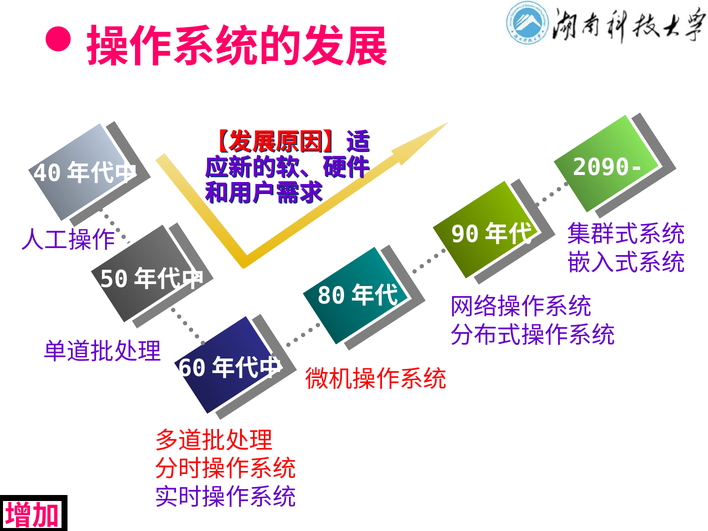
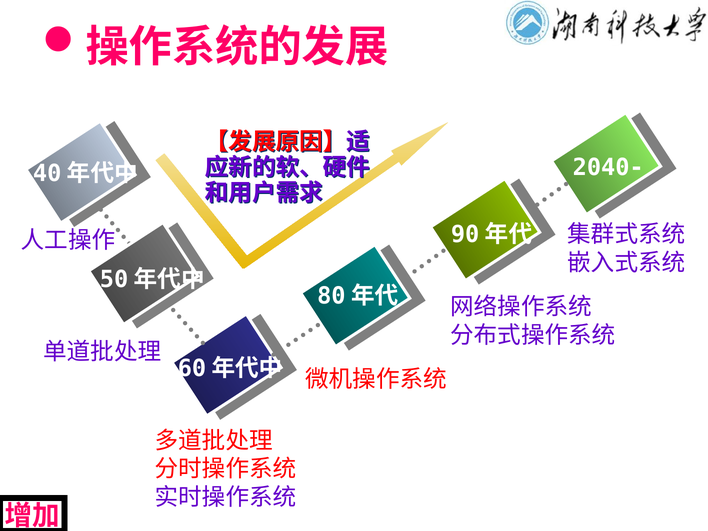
2090-: 2090- -> 2040-
